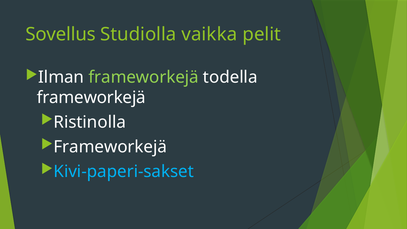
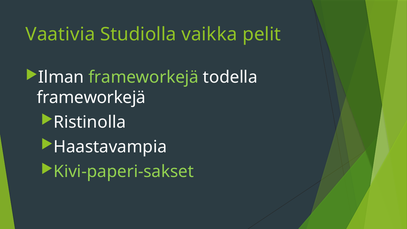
Sovellus: Sovellus -> Vaativia
Frameworkejä at (110, 147): Frameworkejä -> Haastavampia
Kivi-paperi-sakset colour: light blue -> light green
